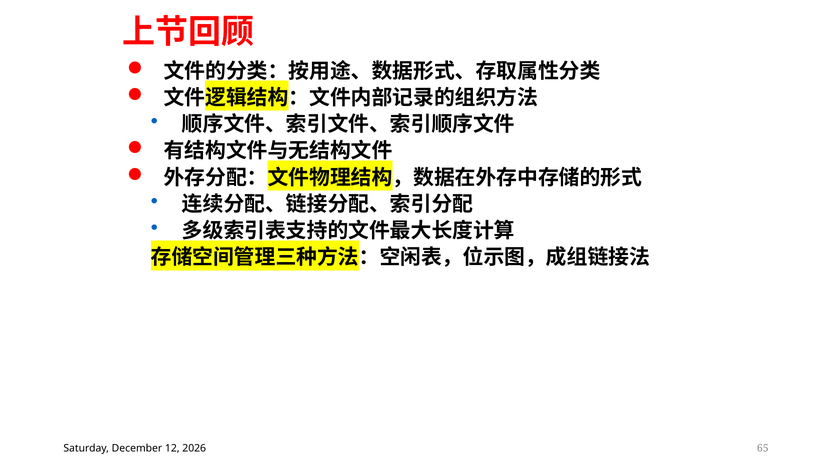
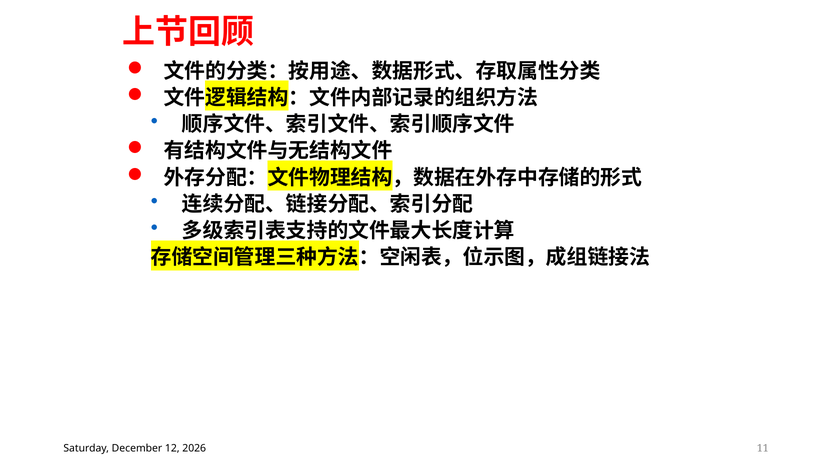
65: 65 -> 11
